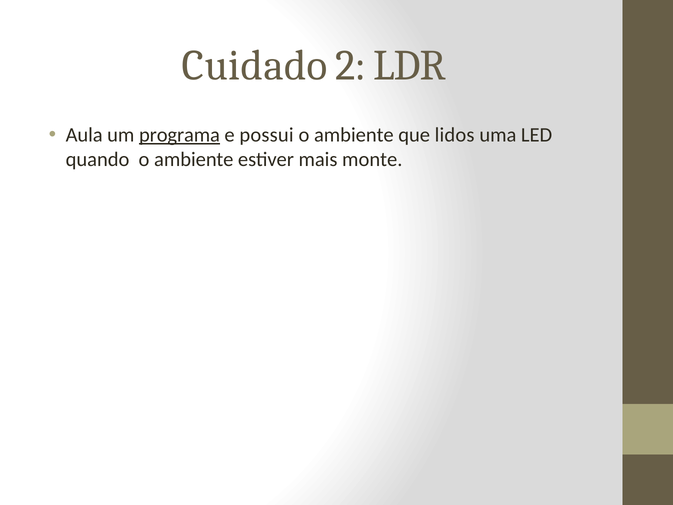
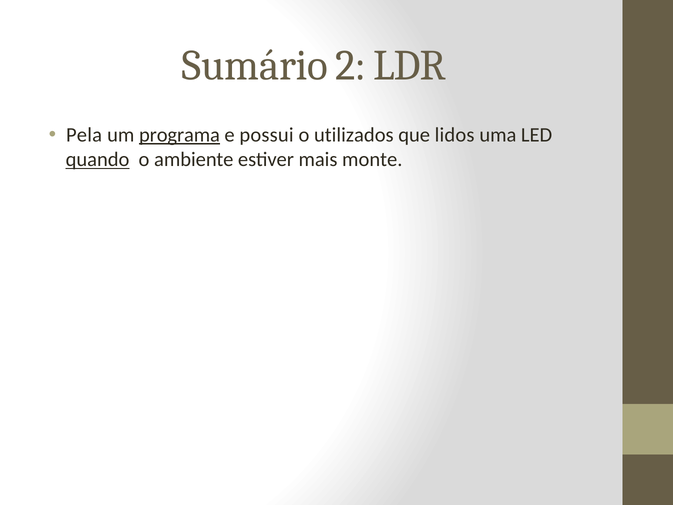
Cuidado: Cuidado -> Sumário
Aula: Aula -> Pela
ambiente at (354, 135): ambiente -> utilizados
quando underline: none -> present
